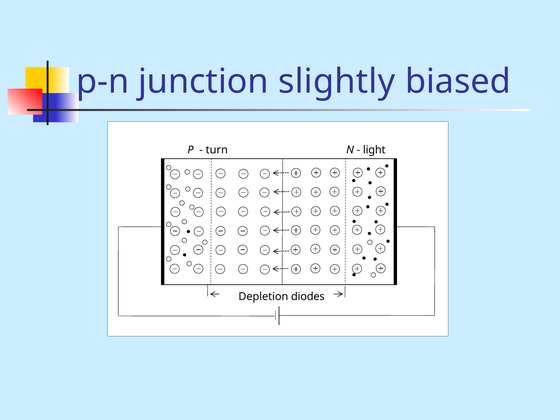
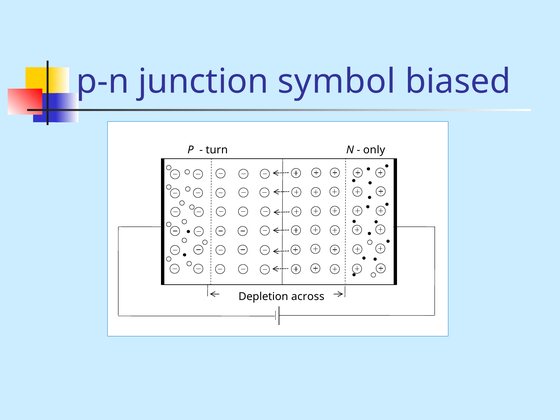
slightly: slightly -> symbol
light: light -> only
diodes: diodes -> across
